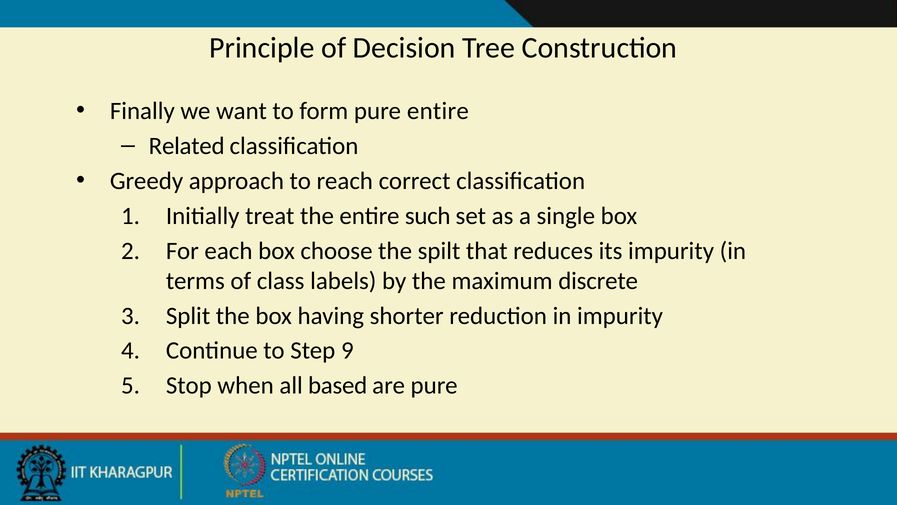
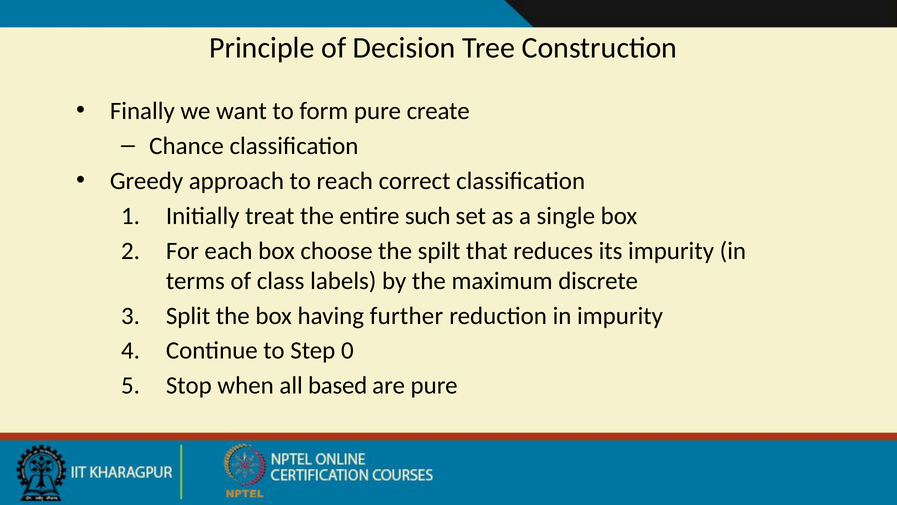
pure entire: entire -> create
Related: Related -> Chance
shorter: shorter -> further
9: 9 -> 0
